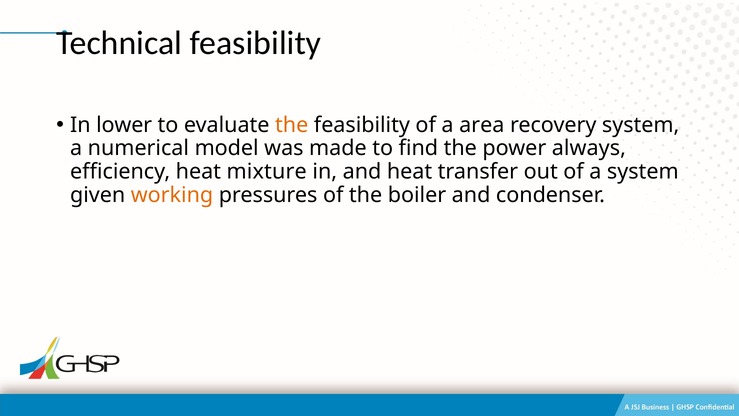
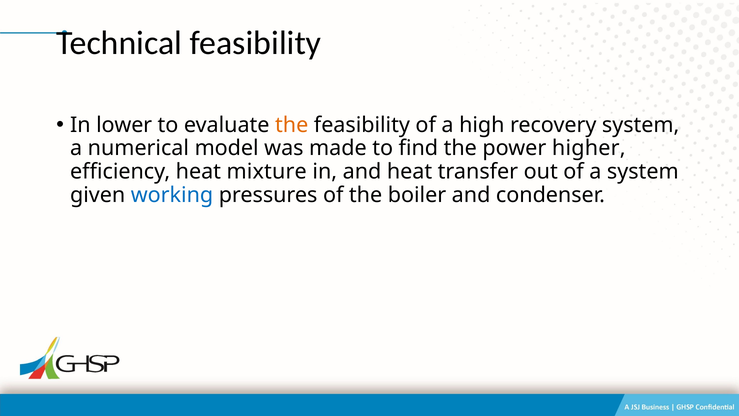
area: area -> high
always: always -> higher
working colour: orange -> blue
